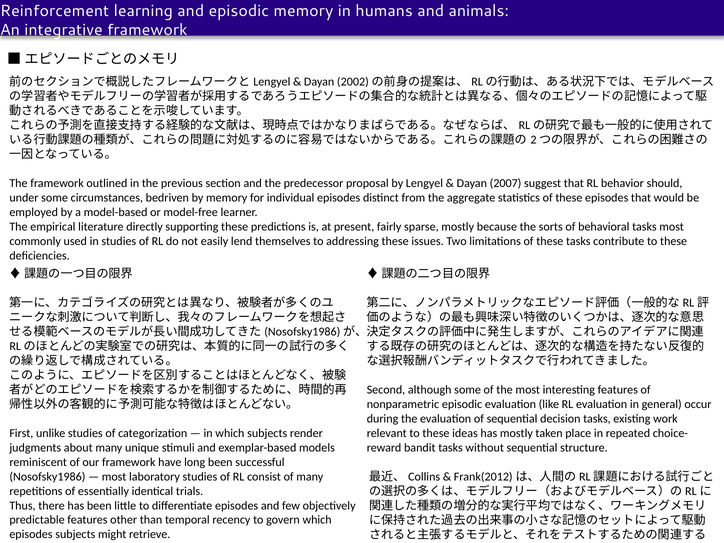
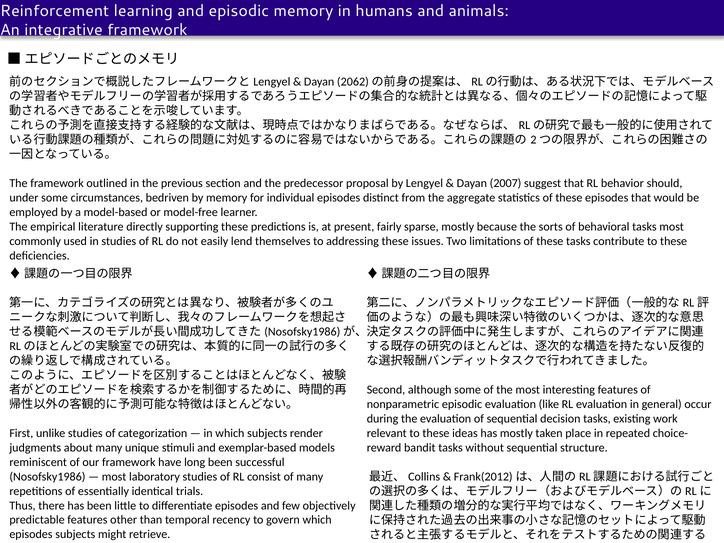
2002: 2002 -> 2062
